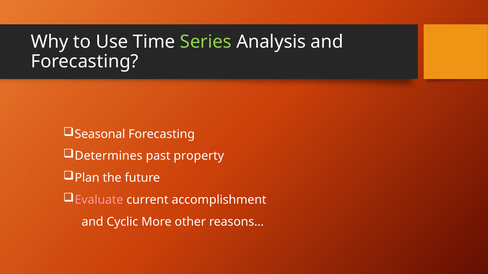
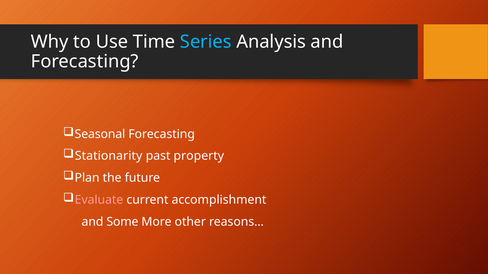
Series colour: light green -> light blue
Determines: Determines -> Stationarity
Cyclic: Cyclic -> Some
